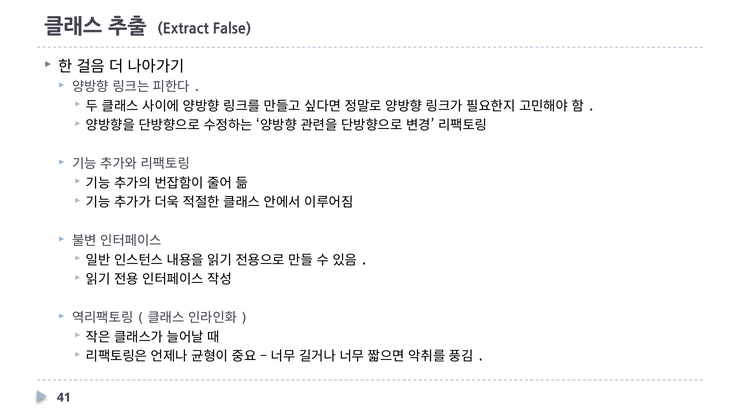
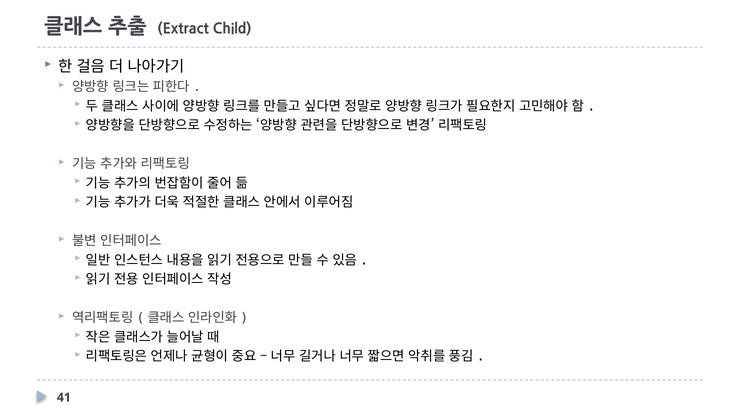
False: False -> Child
